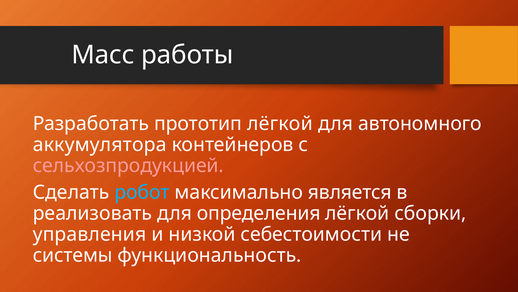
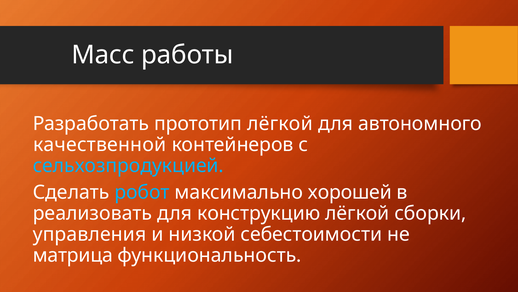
аккумулятора: аккумулятора -> качественной
сельхозпродукцией colour: pink -> light blue
является: является -> хорошей
определения: определения -> конструкцию
системы: системы -> матрица
